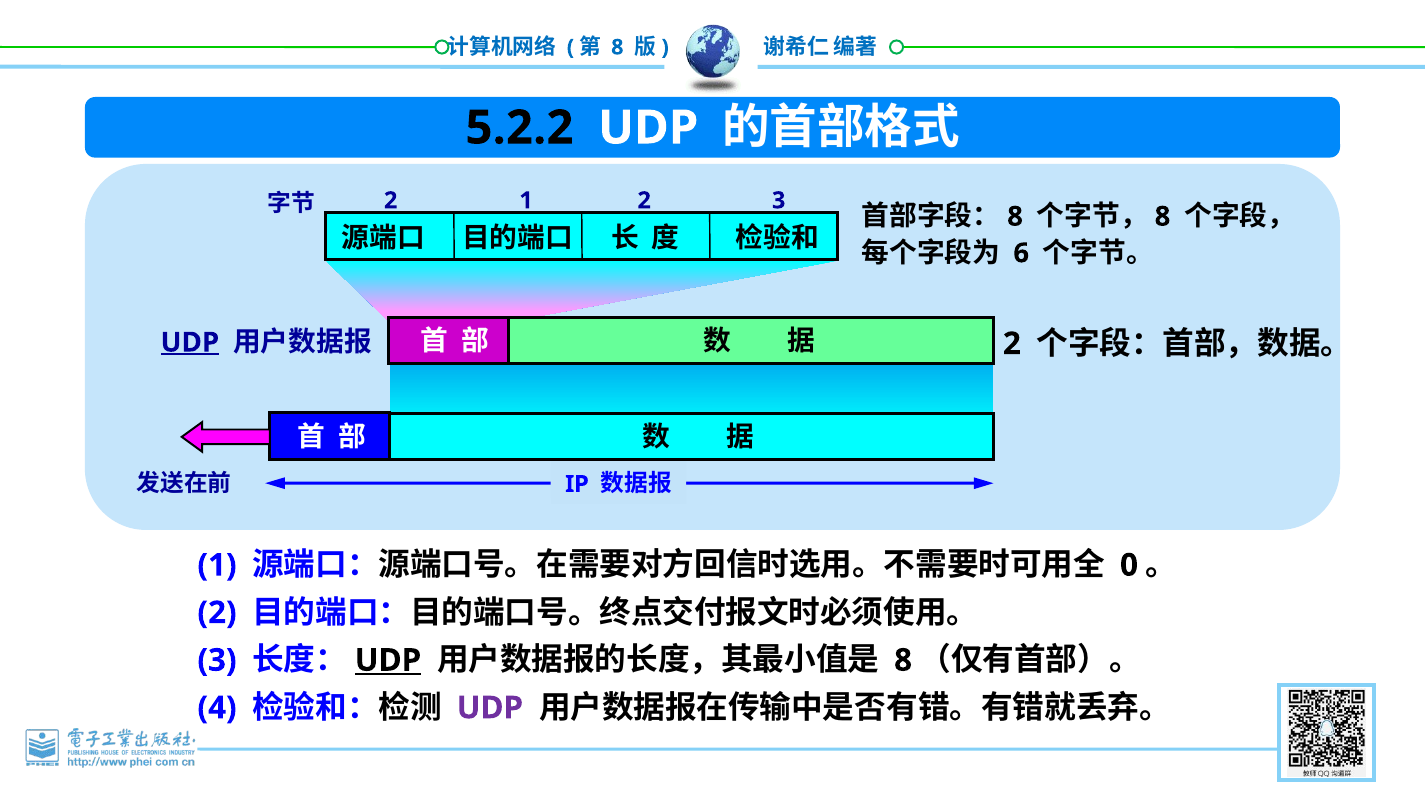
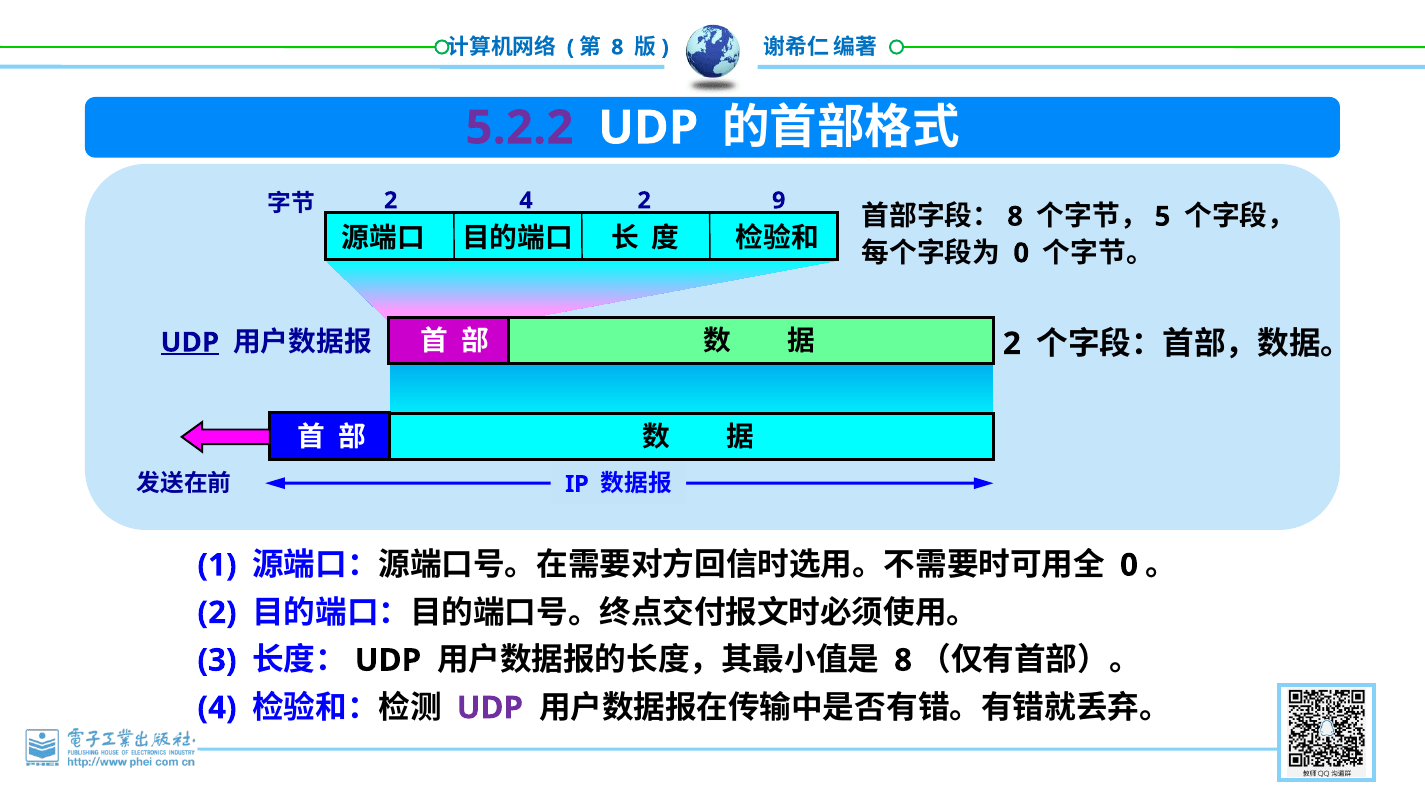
5.2.2 colour: black -> purple
2 1: 1 -> 4
2 3: 3 -> 9
8 at (1163, 216): 8 -> 5
6 at (1021, 253): 6 -> 0
UDP at (388, 660) underline: present -> none
